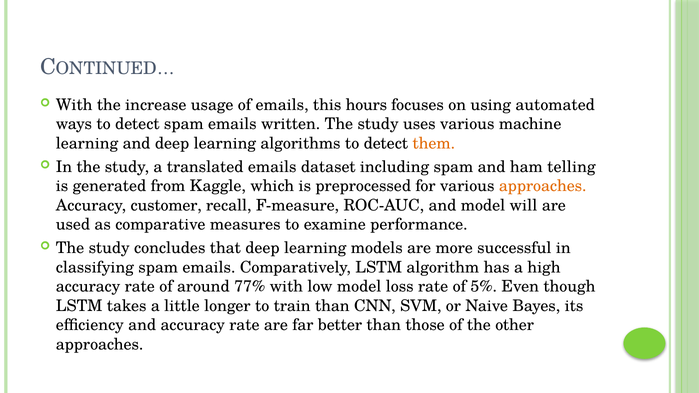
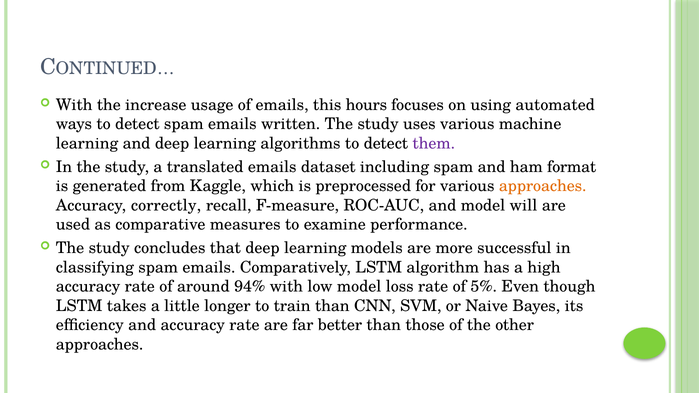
them colour: orange -> purple
telling: telling -> format
customer: customer -> correctly
77%: 77% -> 94%
